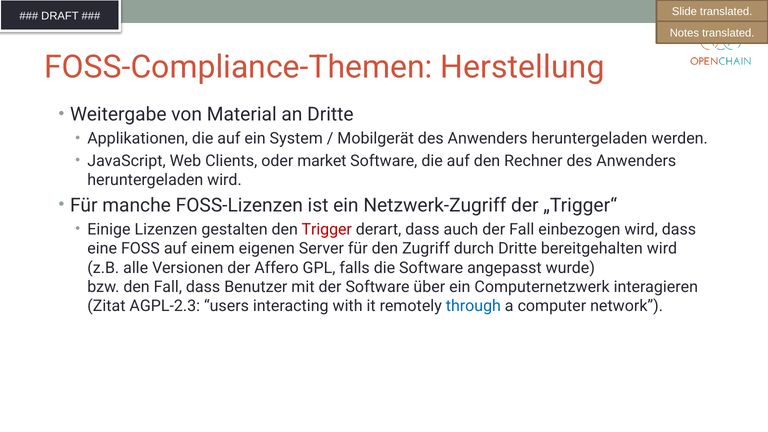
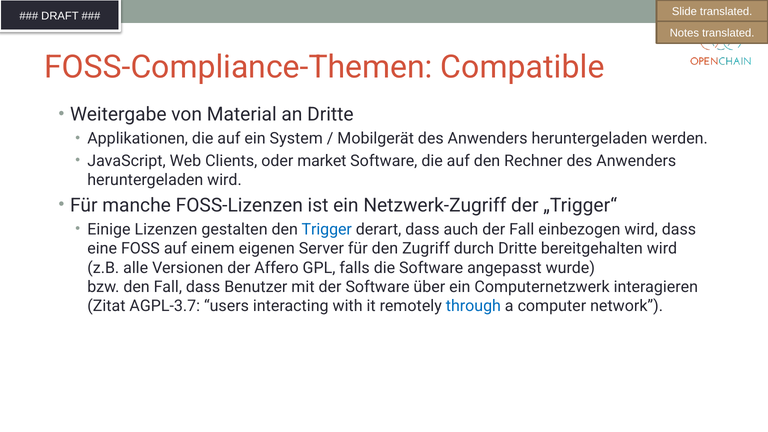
Herstellung: Herstellung -> Compatible
Trigger colour: red -> blue
AGPL-2.3: AGPL-2.3 -> AGPL-3.7
